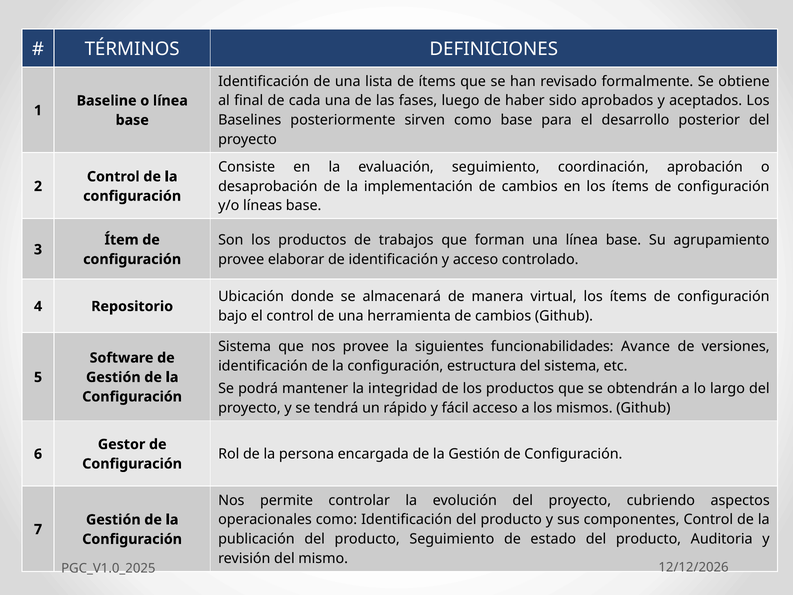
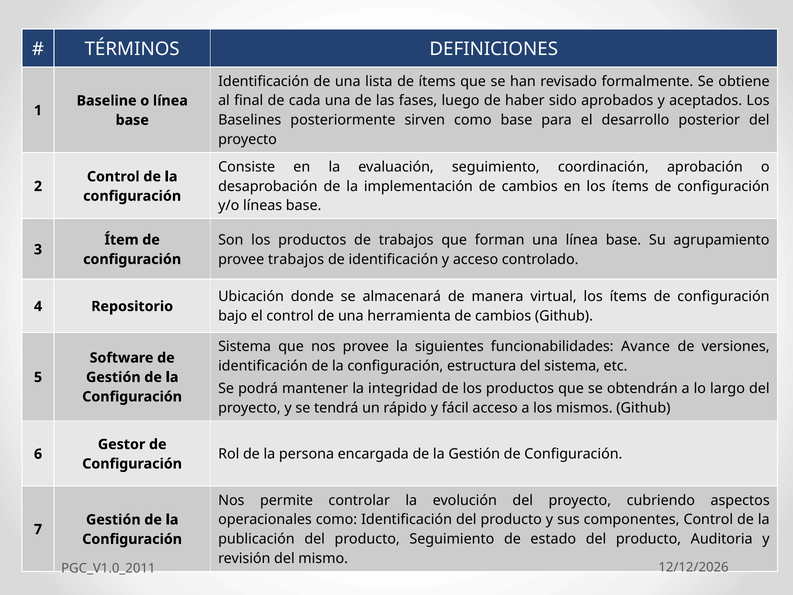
provee elaborar: elaborar -> trabajos
PGC_V1.0_2025: PGC_V1.0_2025 -> PGC_V1.0_2011
